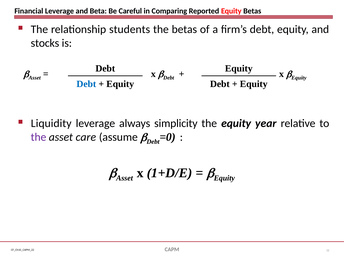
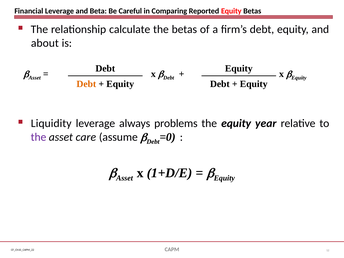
students: students -> calculate
stocks: stocks -> about
Debt at (86, 84) colour: blue -> orange
simplicity: simplicity -> problems
